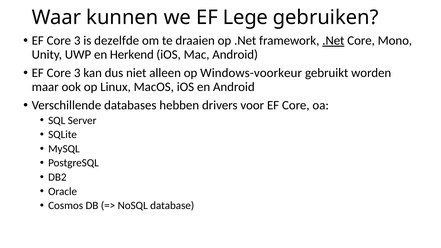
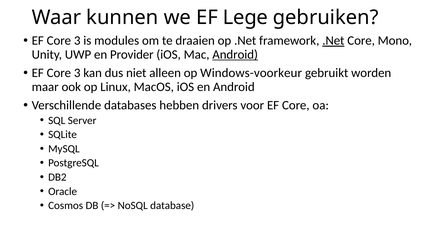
dezelfde: dezelfde -> modules
Herkend: Herkend -> Provider
Android at (235, 54) underline: none -> present
